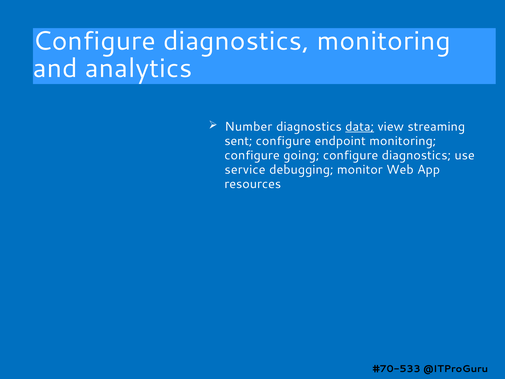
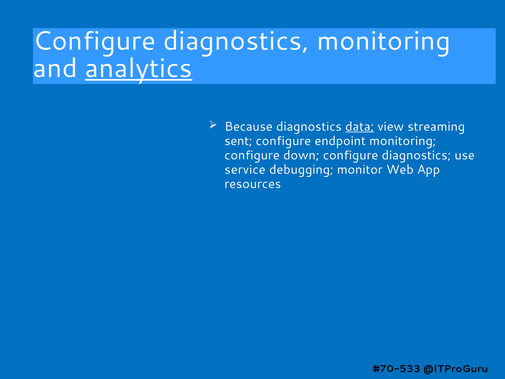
analytics underline: none -> present
Number: Number -> Because
going: going -> down
